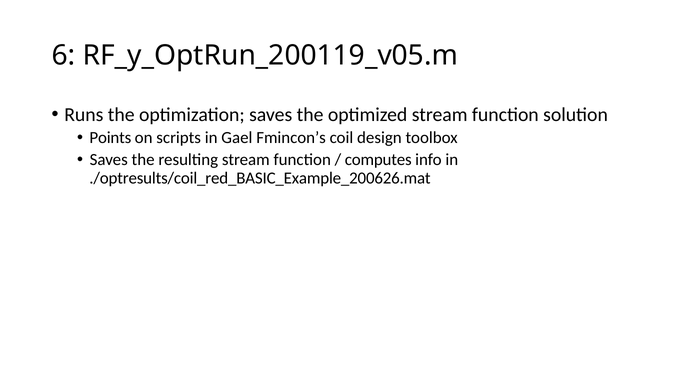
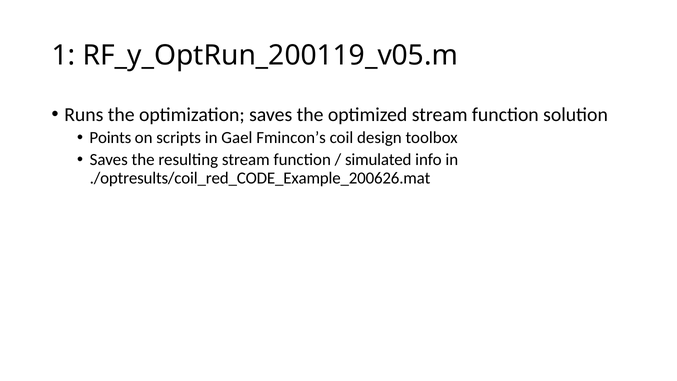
6: 6 -> 1
computes: computes -> simulated
./optresults/coil_red_BASIC_Example_200626.mat: ./optresults/coil_red_BASIC_Example_200626.mat -> ./optresults/coil_red_CODE_Example_200626.mat
